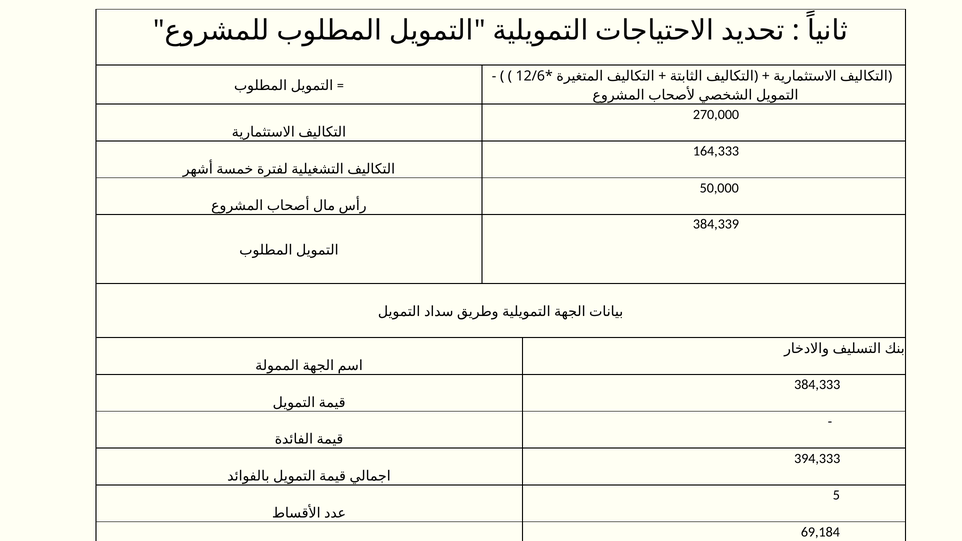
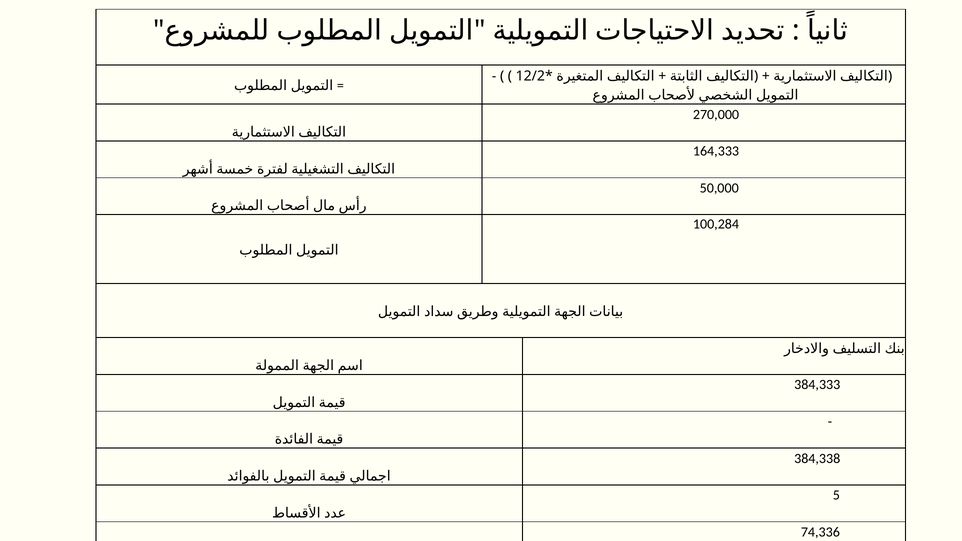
12/6: 12/6 -> 12/2
384,339: 384,339 -> 100,284
394,333: 394,333 -> 384,338
69,184: 69,184 -> 74,336
